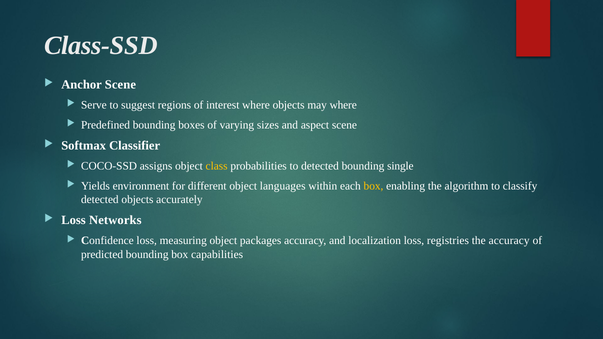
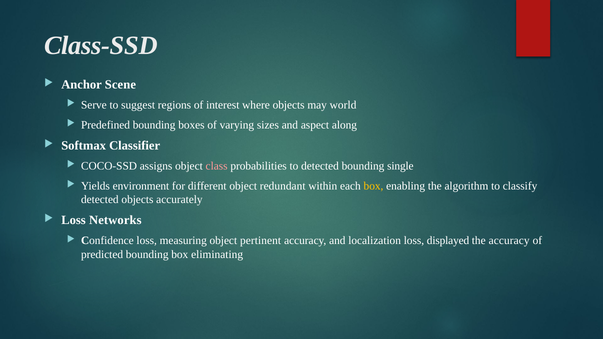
may where: where -> world
aspect scene: scene -> along
class colour: yellow -> pink
languages: languages -> redundant
packages: packages -> pertinent
registries: registries -> displayed
capabilities: capabilities -> eliminating
